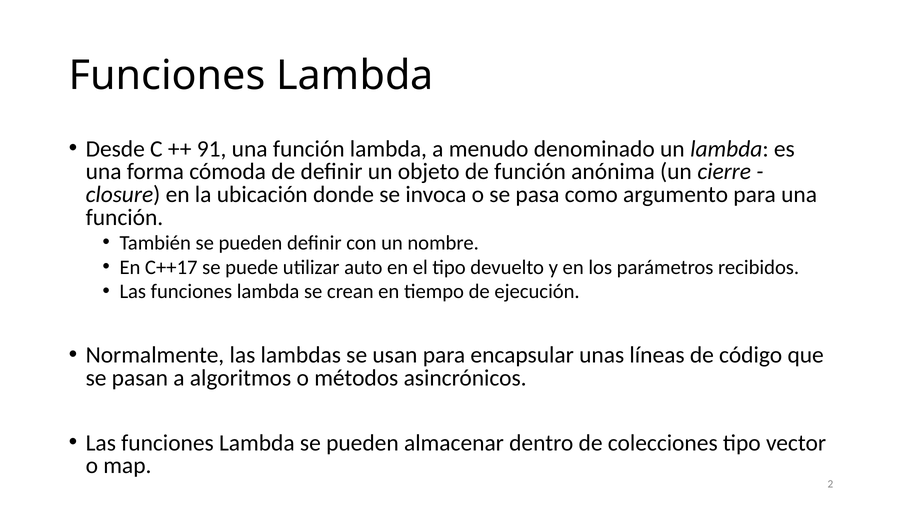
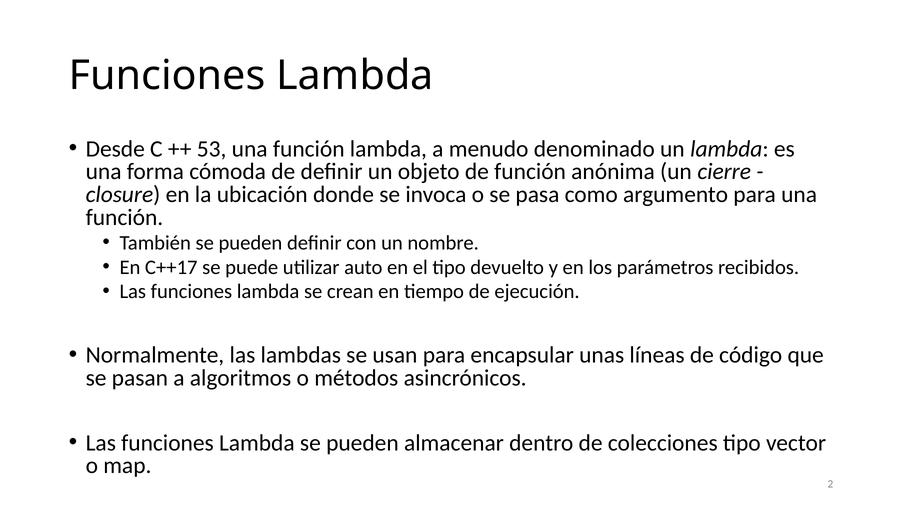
91: 91 -> 53
